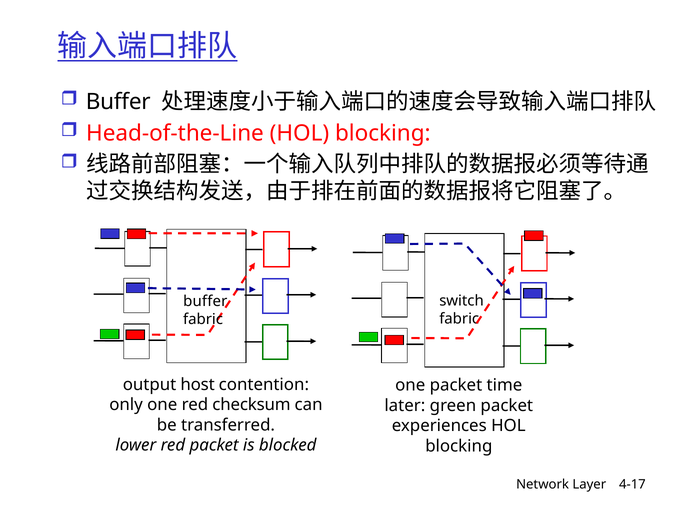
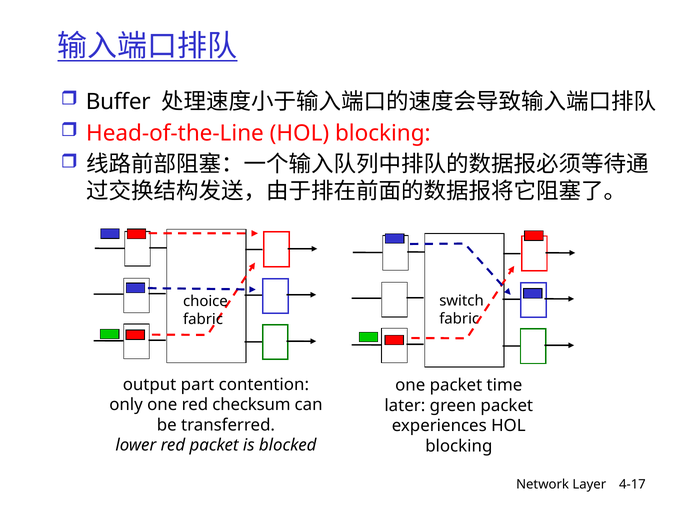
buffer at (205, 302): buffer -> choice
host: host -> part
